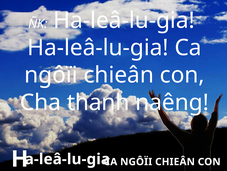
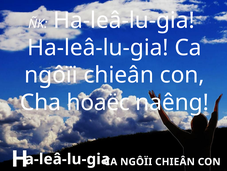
thanh: thanh -> hoaëc
